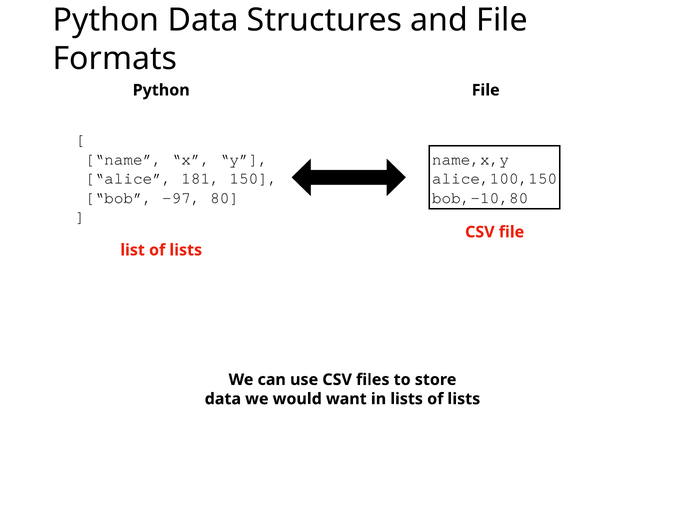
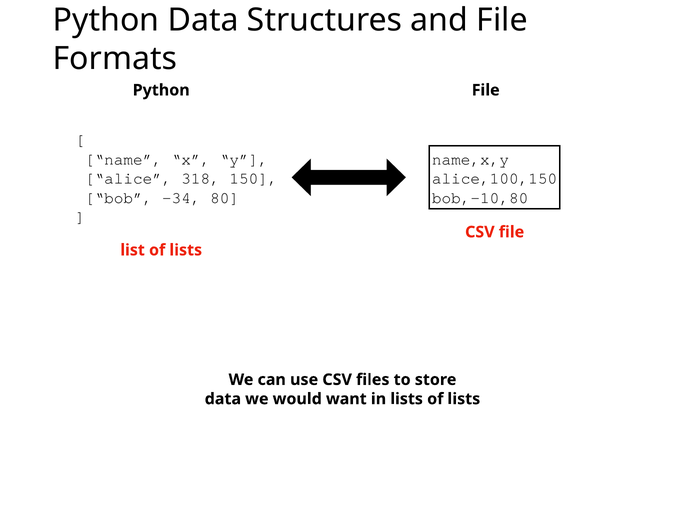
181: 181 -> 318
-97: -97 -> -34
